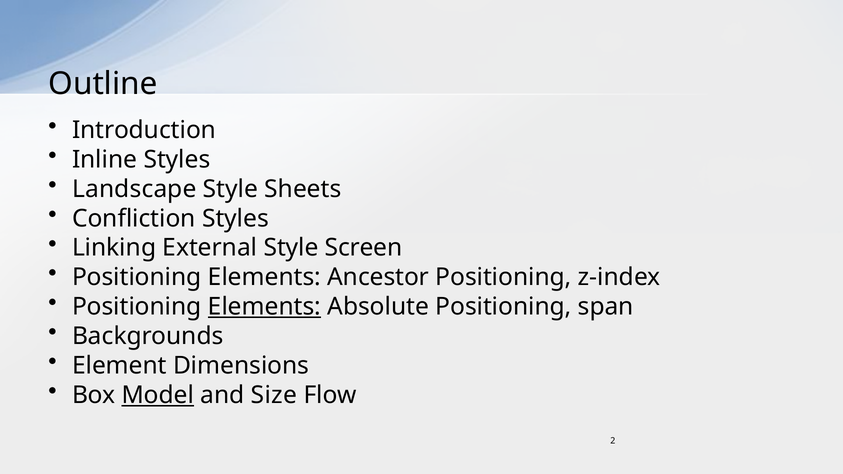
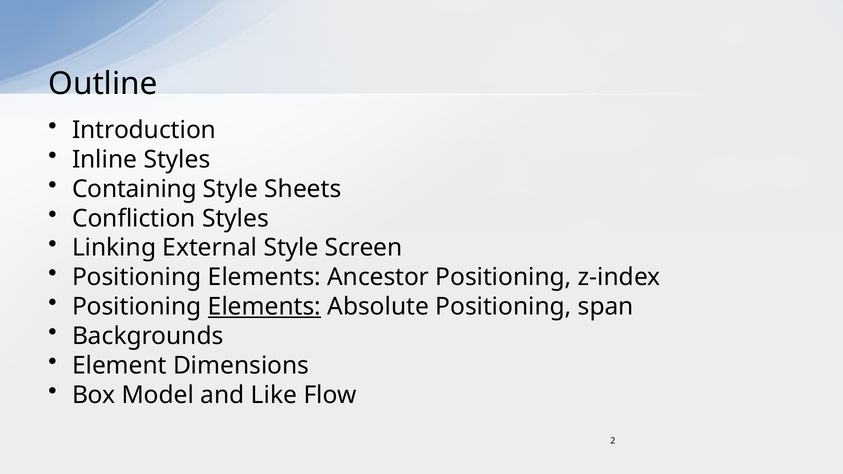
Landscape: Landscape -> Containing
Model underline: present -> none
Size: Size -> Like
